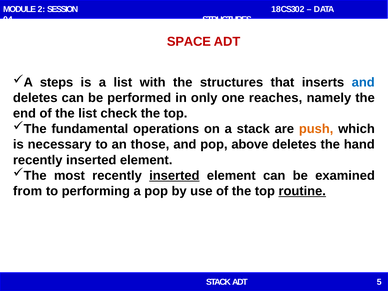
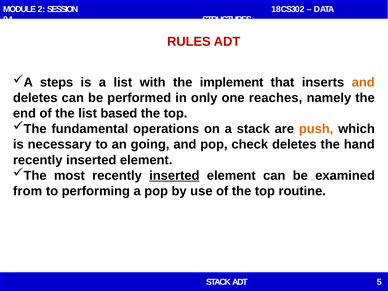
SPACE: SPACE -> RULES
the structures: structures -> implement
and at (363, 82) colour: blue -> orange
check: check -> based
those: those -> going
above: above -> check
routine underline: present -> none
